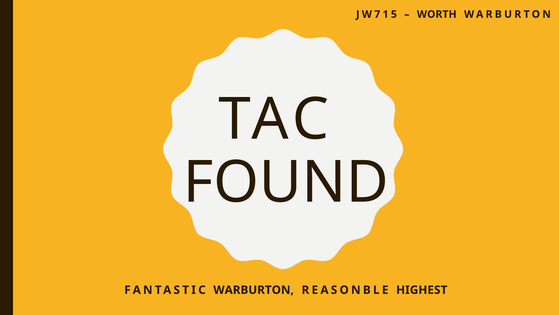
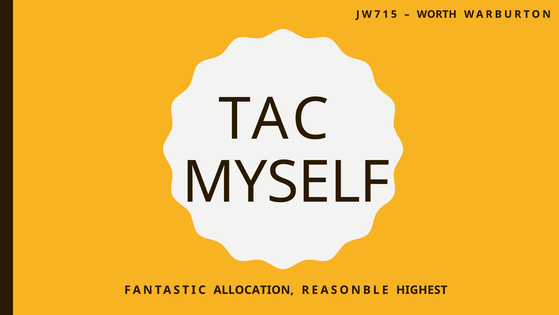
FOUND: FOUND -> MYSELF
FANTASTIC WARBURTON: WARBURTON -> ALLOCATION
